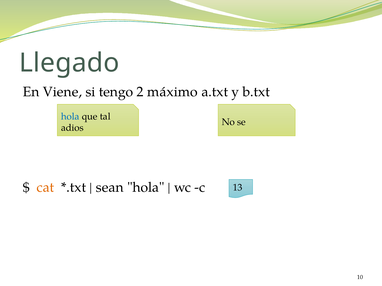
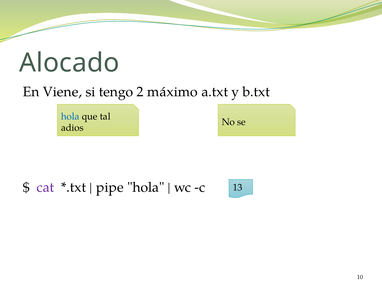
Llegado: Llegado -> Alocado
cat colour: orange -> purple
sean: sean -> pipe
